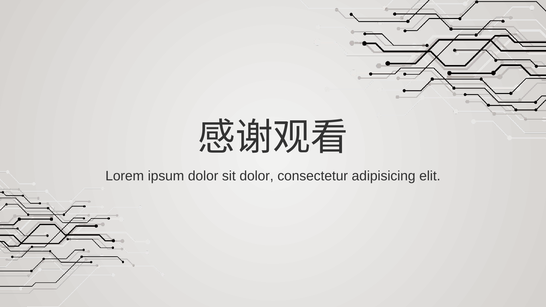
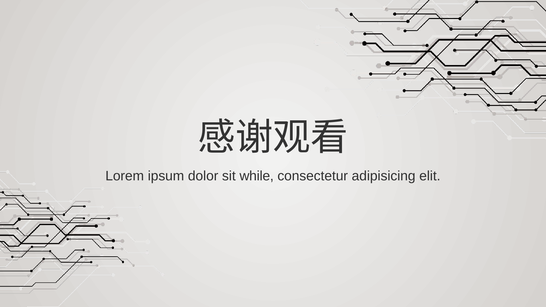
sit dolor: dolor -> while
